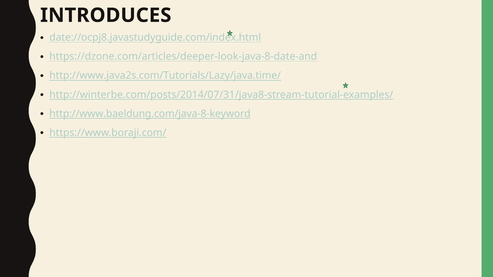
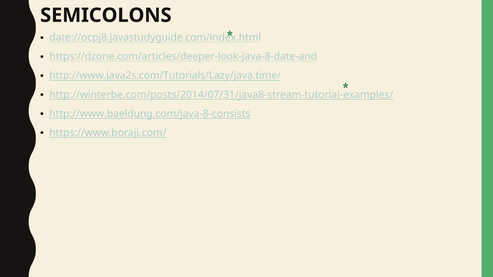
INTRODUCES: INTRODUCES -> SEMICOLONS
http://www.baeldung.com/java-8-keyword: http://www.baeldung.com/java-8-keyword -> http://www.baeldung.com/java-8-consists
